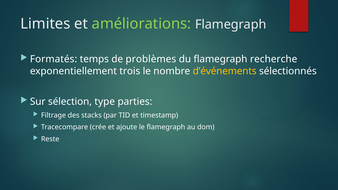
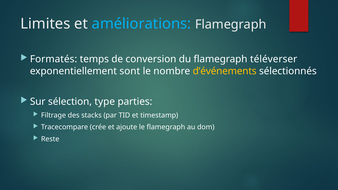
améliorations colour: light green -> light blue
problèmes: problèmes -> conversion
recherche: recherche -> téléverser
trois: trois -> sont
